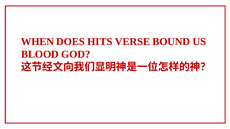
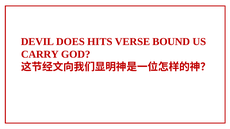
WHEN: WHEN -> DEVIL
BLOOD: BLOOD -> CARRY
